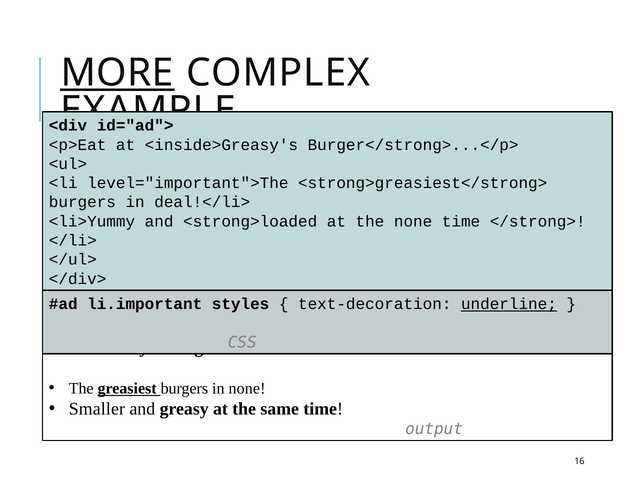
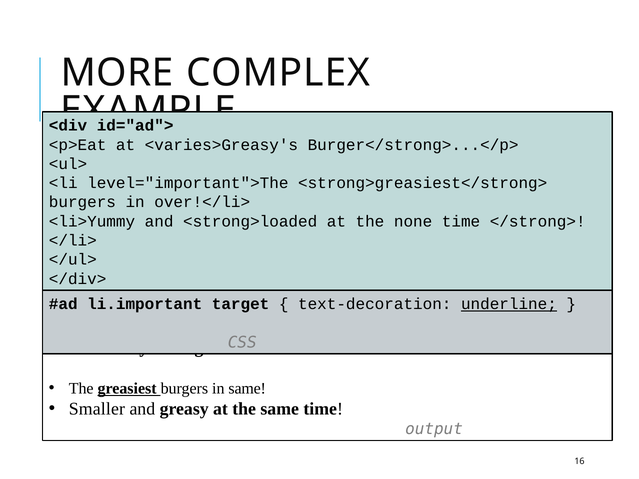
MORE underline: present -> none
<inside>Greasy's: <inside>Greasy's -> <varies>Greasy's
deal!</li>: deal!</li> -> over!</li>
styles: styles -> target
in none: none -> same
